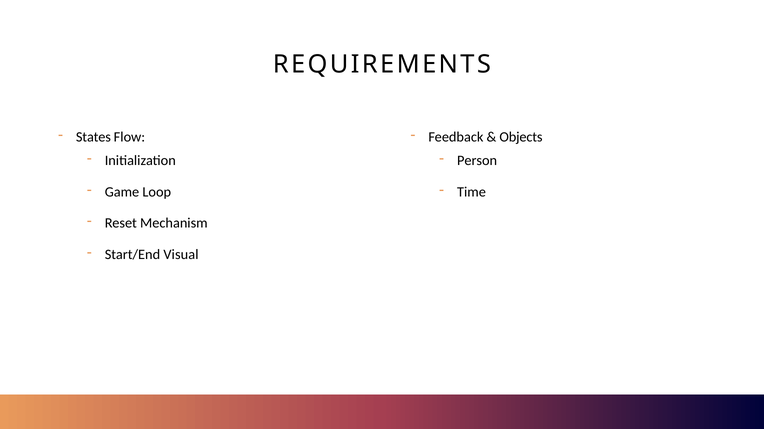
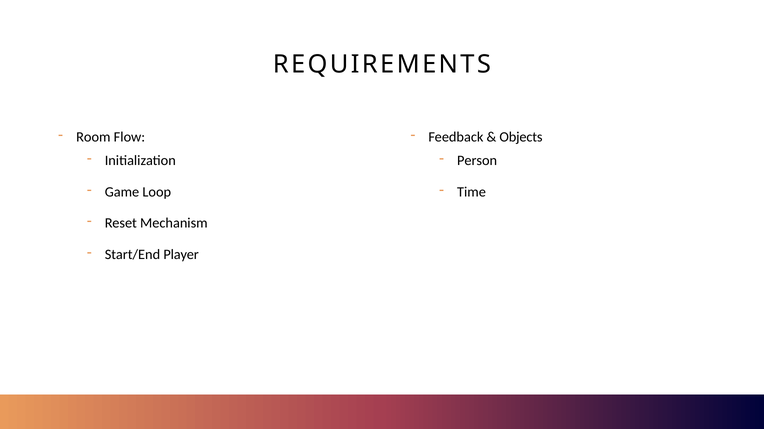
States: States -> Room
Visual: Visual -> Player
